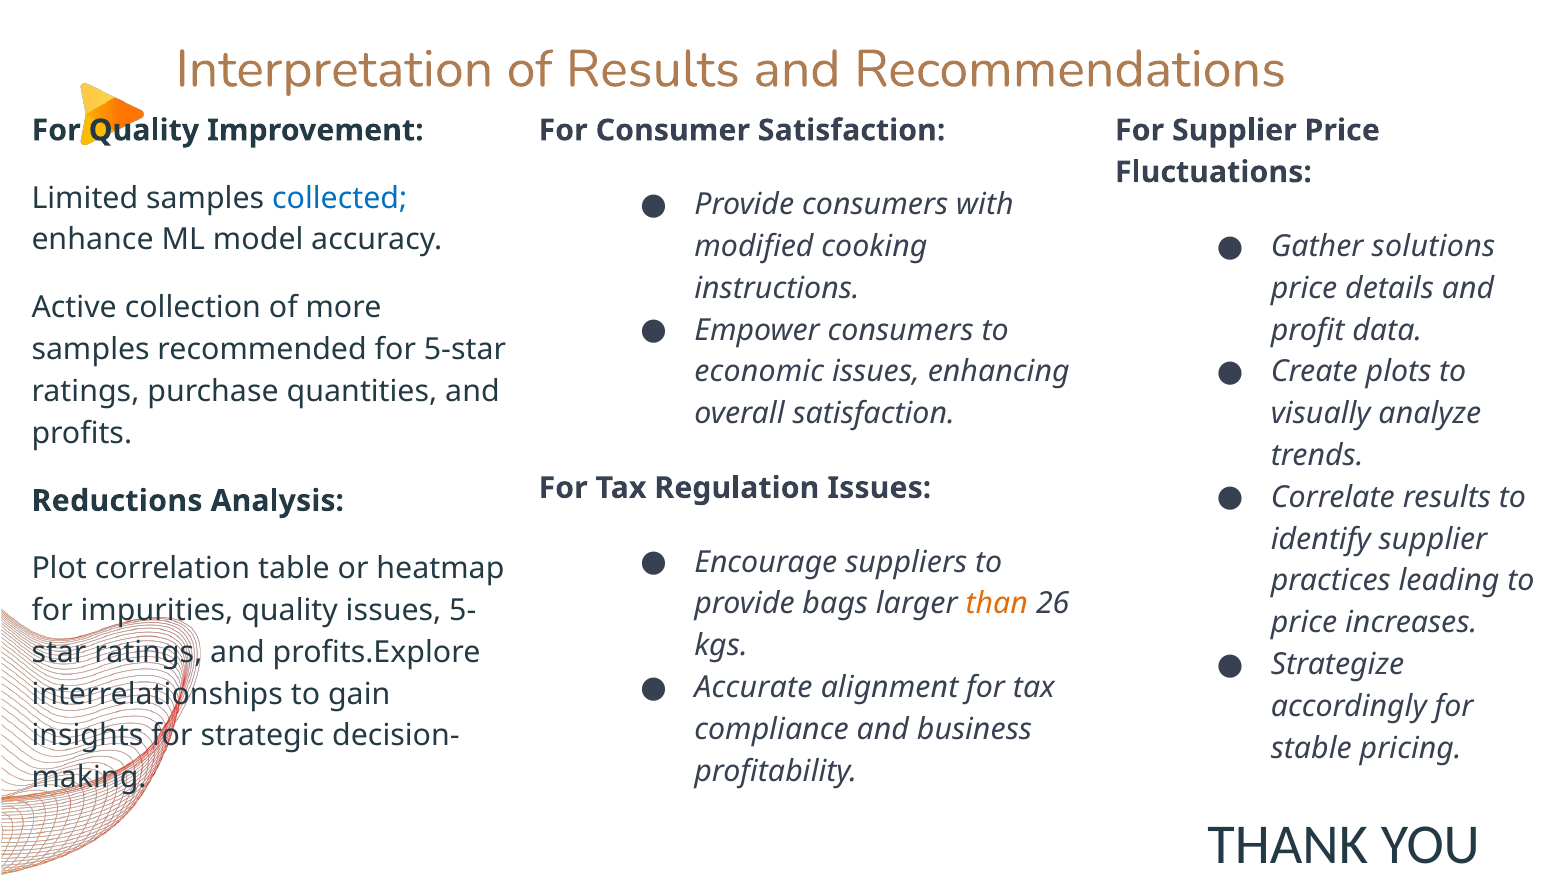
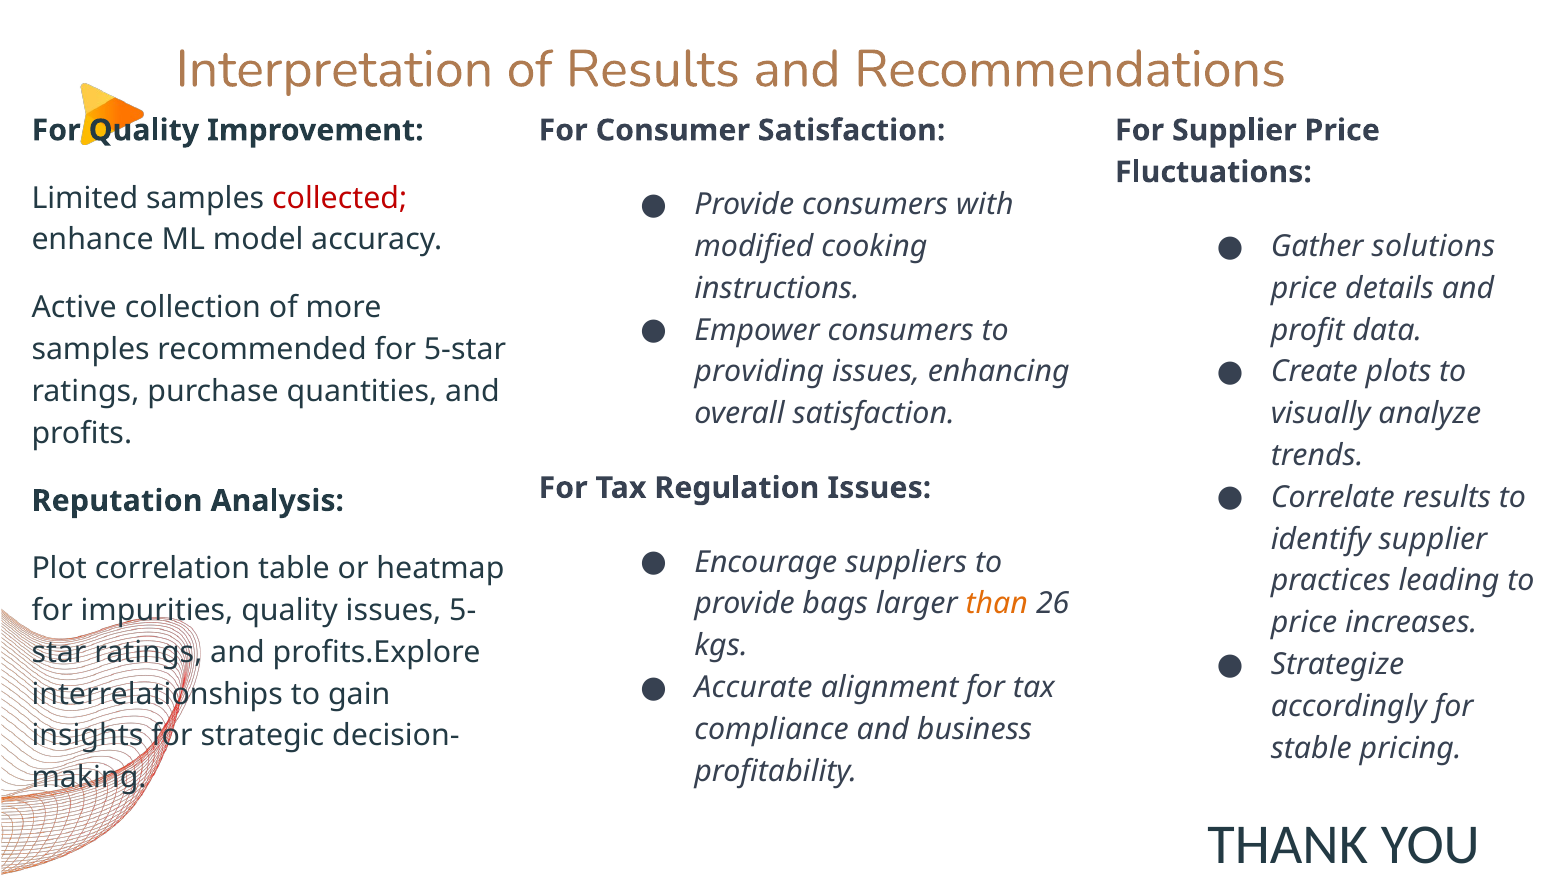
collected colour: blue -> red
economic: economic -> providing
Reductions: Reductions -> Reputation
